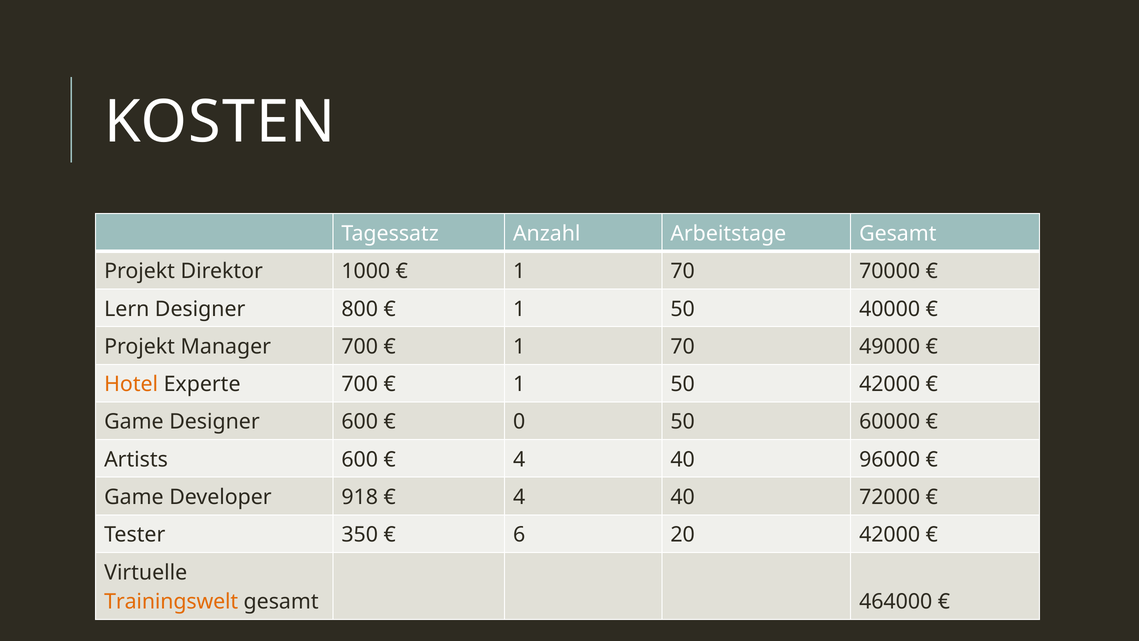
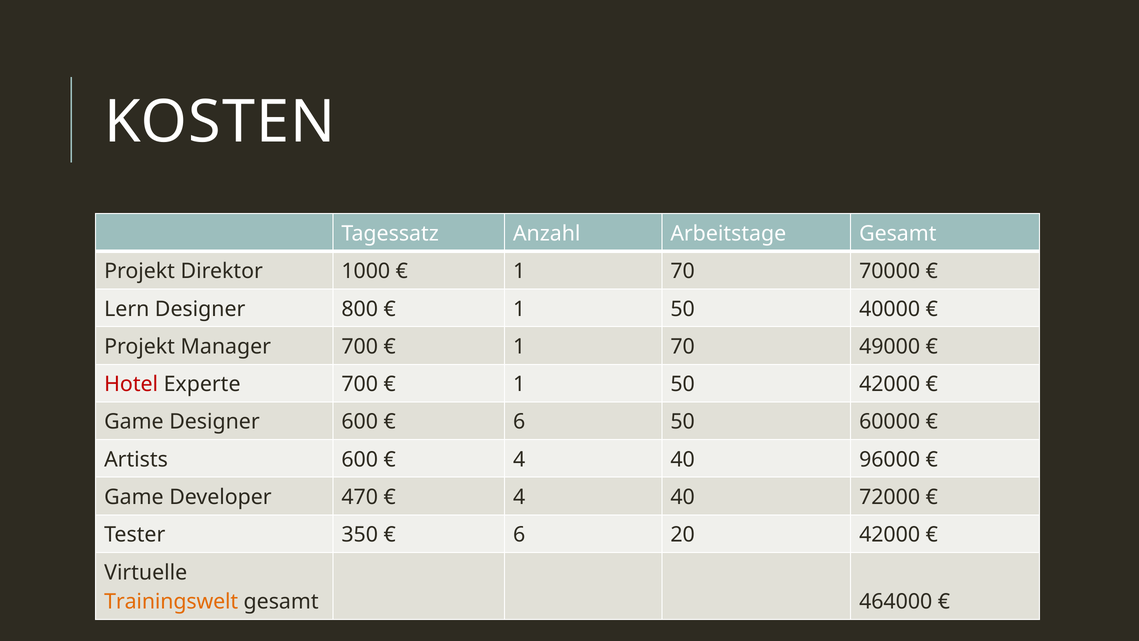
Hotel colour: orange -> red
0 at (519, 422): 0 -> 6
918: 918 -> 470
